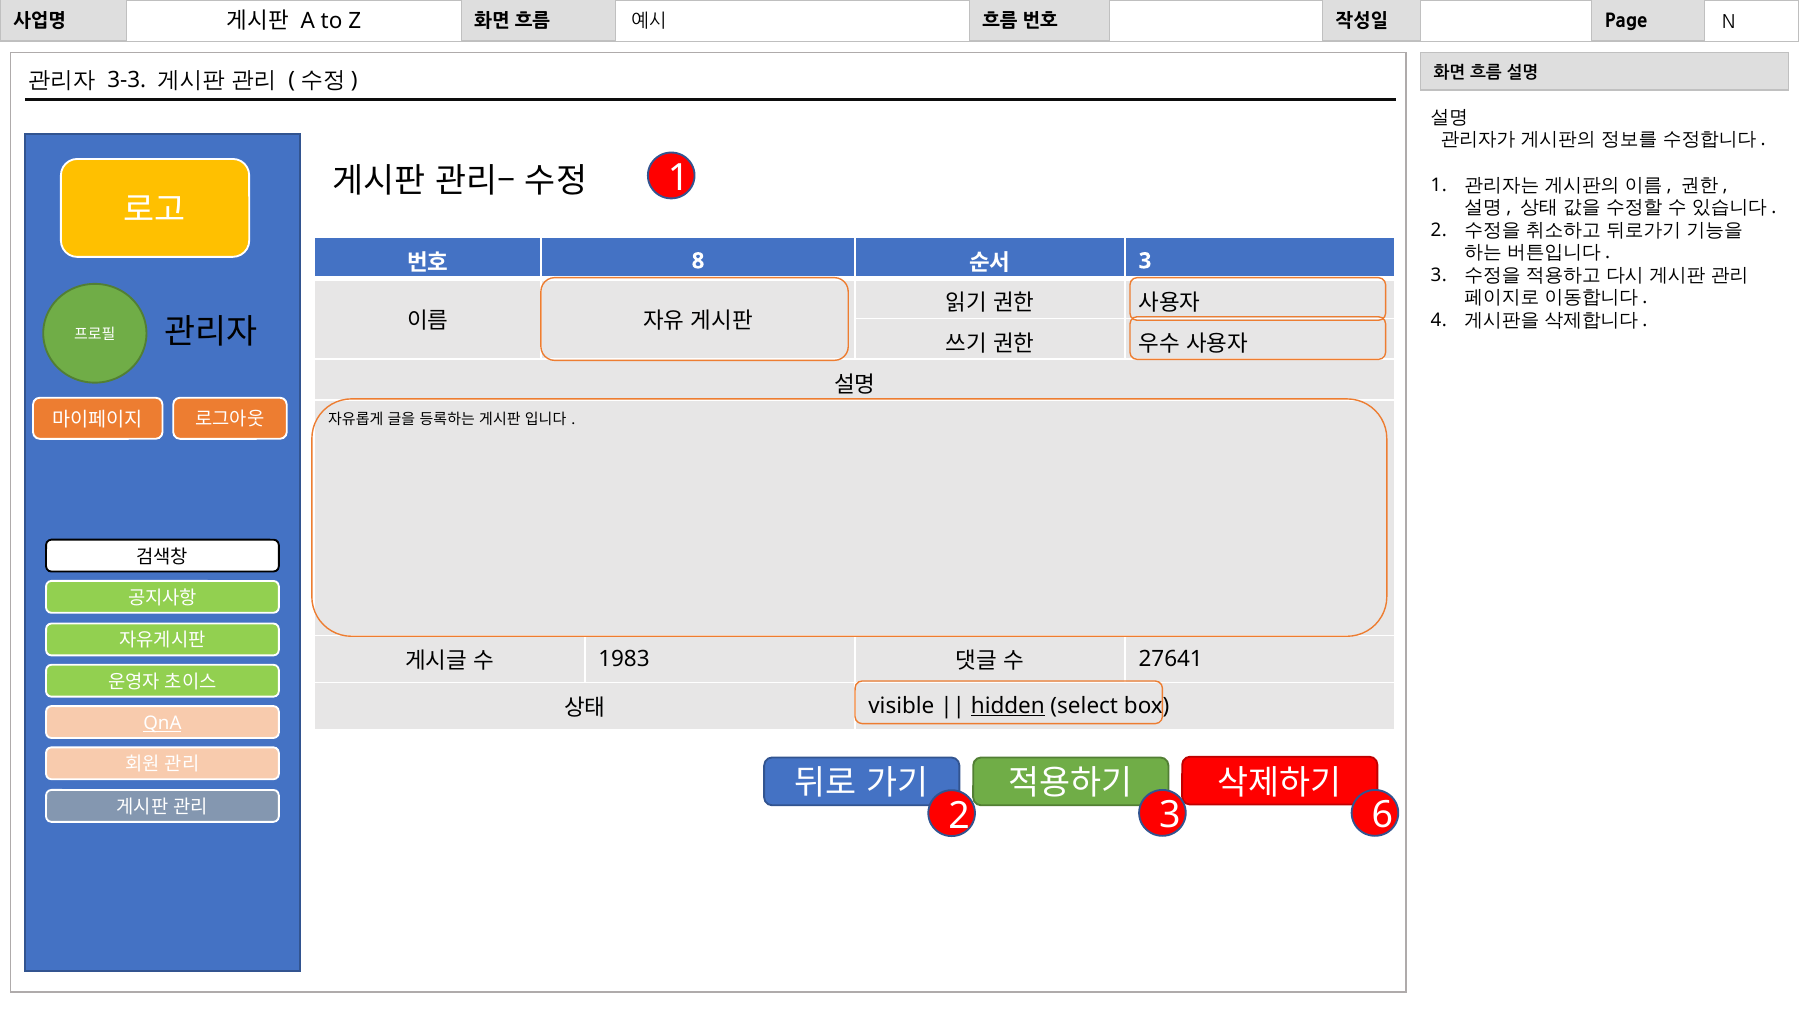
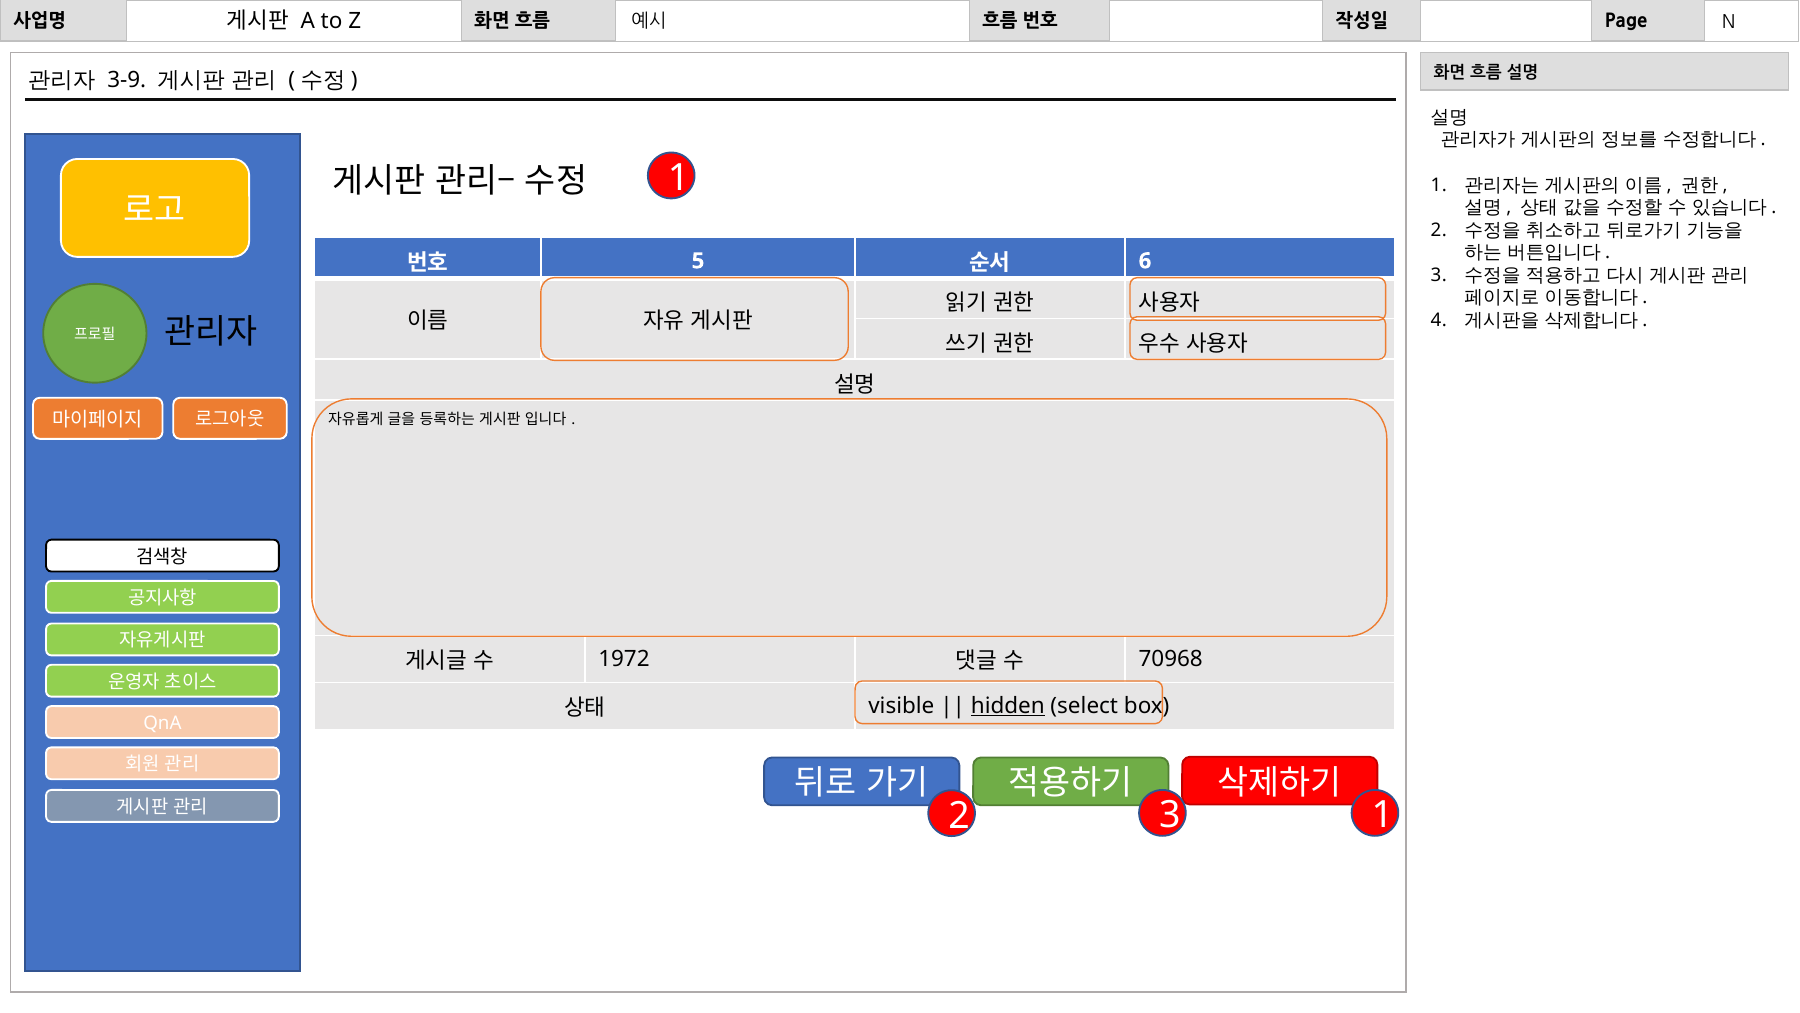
3-3: 3-3 -> 3-9
8: 8 -> 5
3 at (1145, 261): 3 -> 6
1983: 1983 -> 1972
27641: 27641 -> 70968
QnA underline: present -> none
3 6: 6 -> 1
